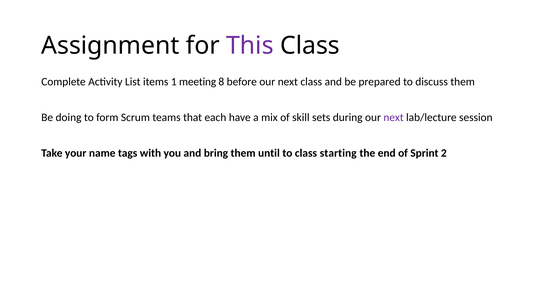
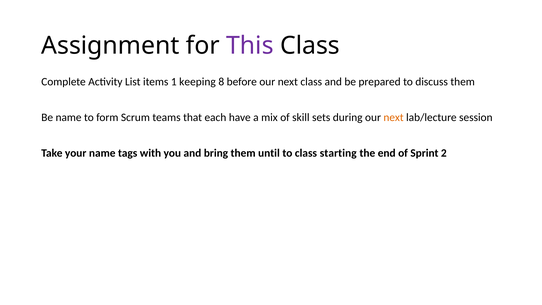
meeting: meeting -> keeping
Be doing: doing -> name
next at (394, 117) colour: purple -> orange
